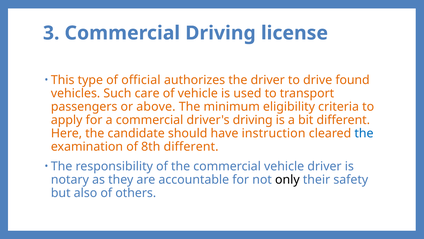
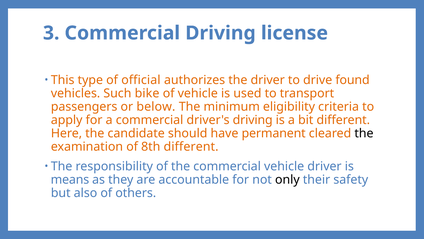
care: care -> bike
above: above -> below
instruction: instruction -> permanent
the at (364, 133) colour: blue -> black
notary: notary -> means
